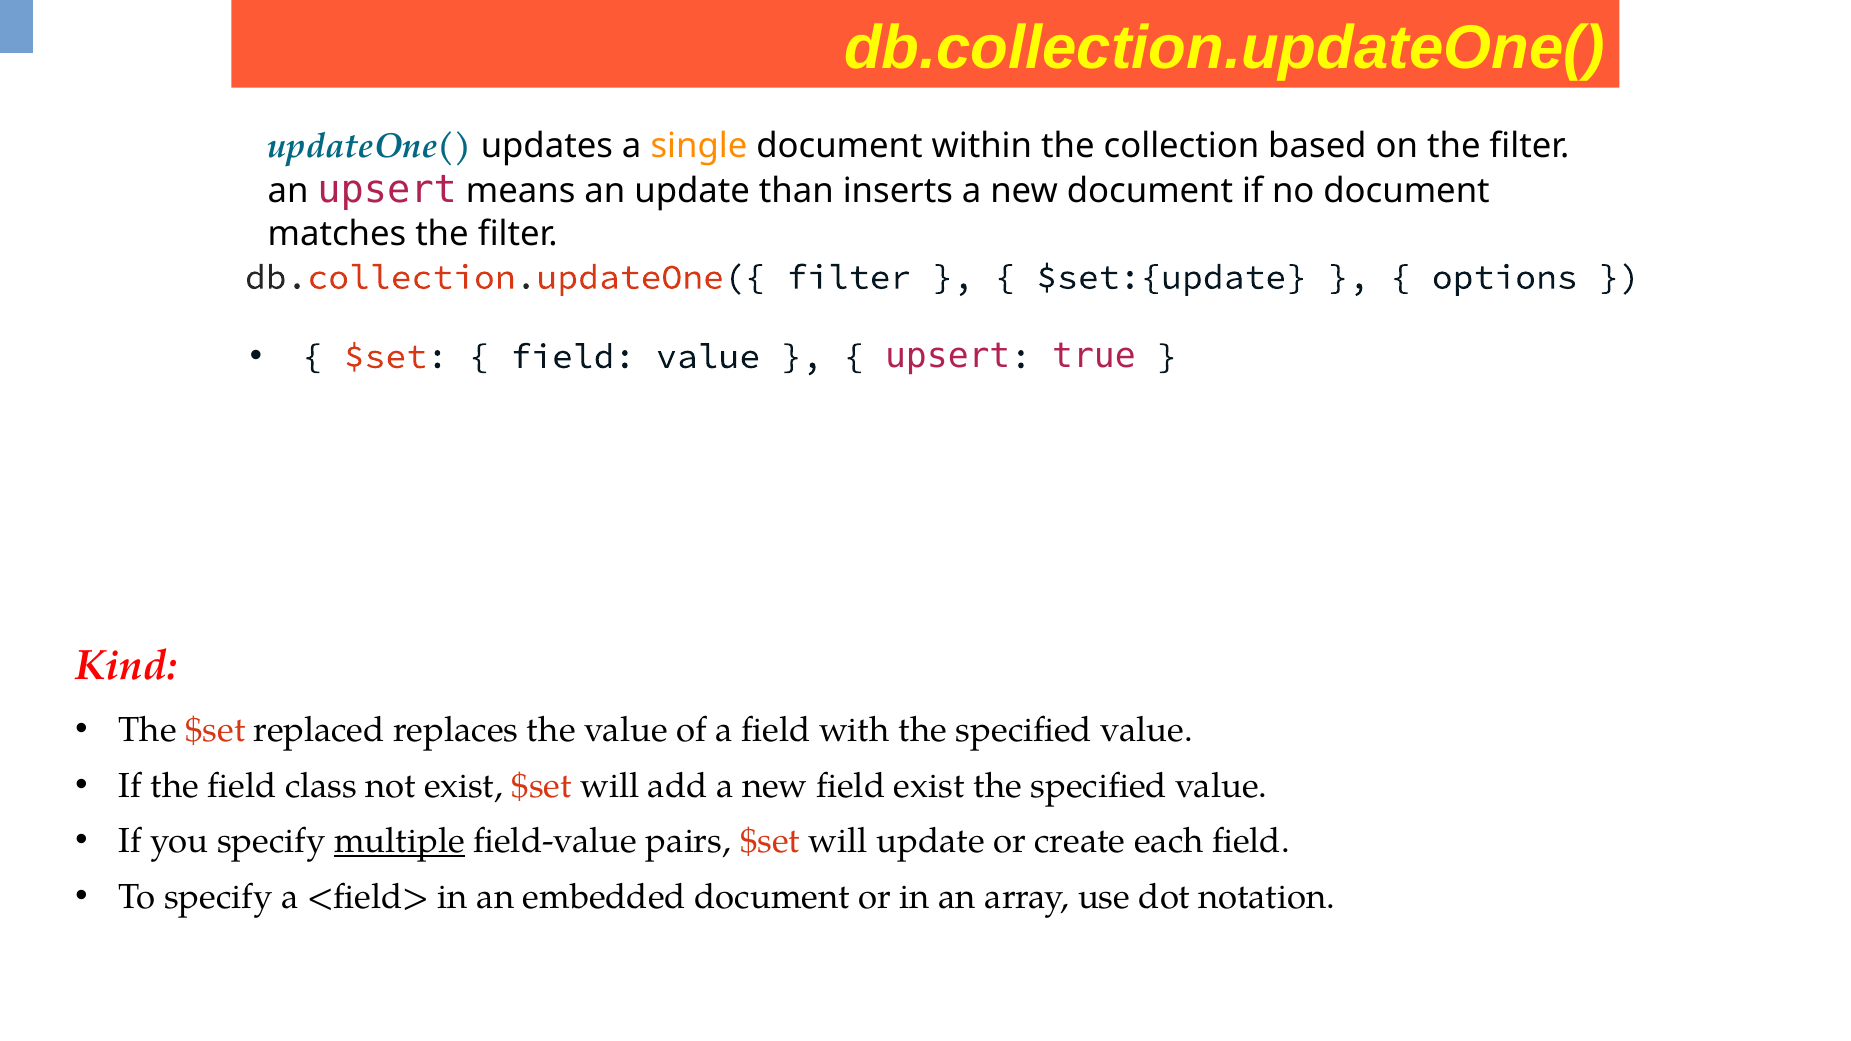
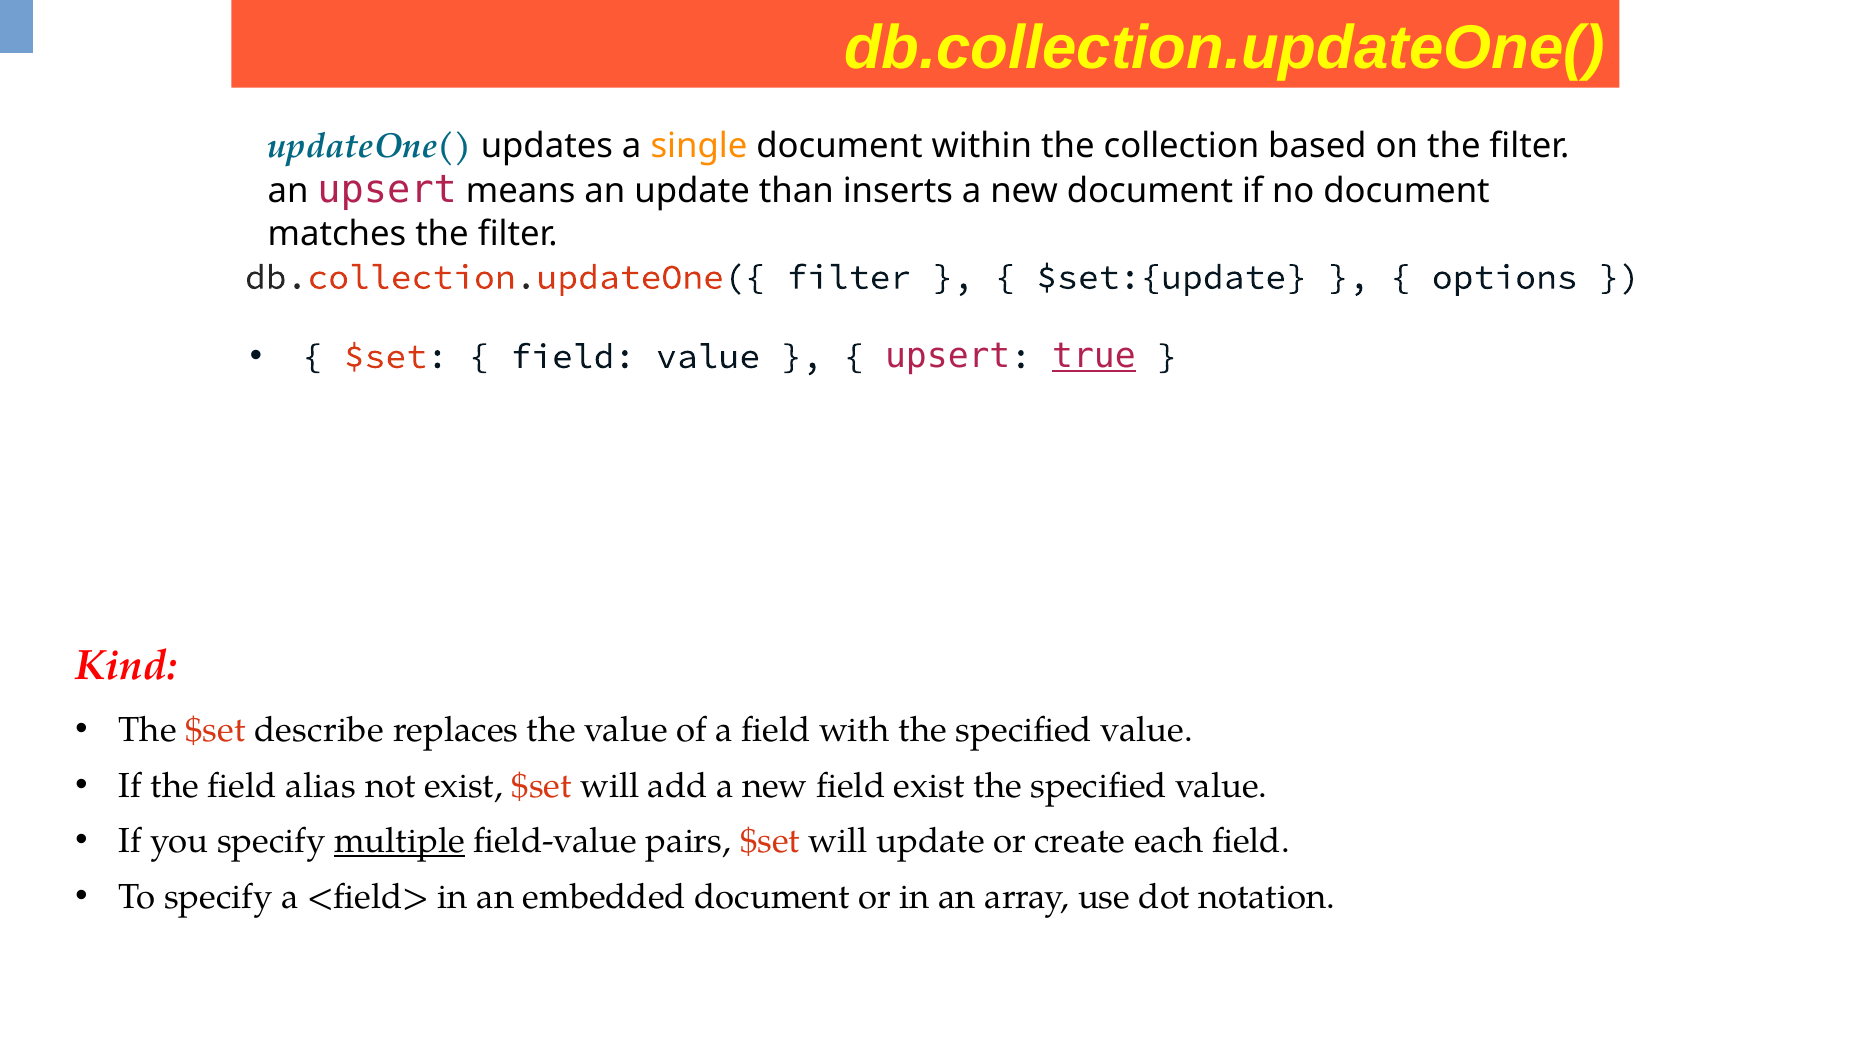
true underline: none -> present
replaced: replaced -> describe
class: class -> alias
